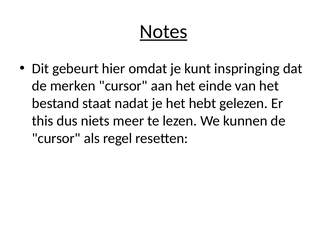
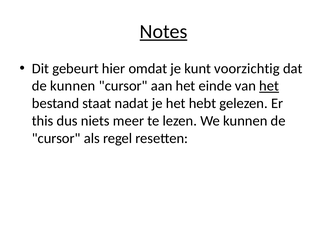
inspringing: inspringing -> voorzichtig
de merken: merken -> kunnen
het at (269, 86) underline: none -> present
